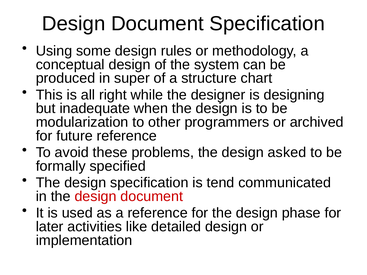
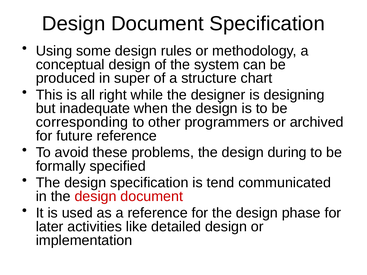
modularization: modularization -> corresponding
asked: asked -> during
